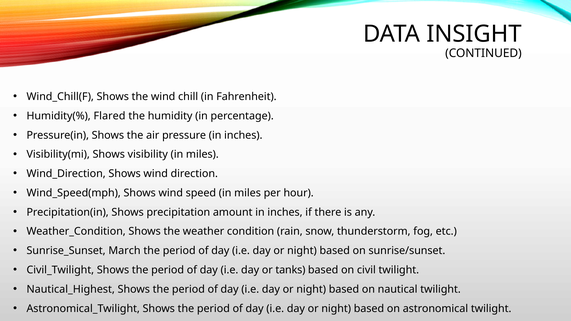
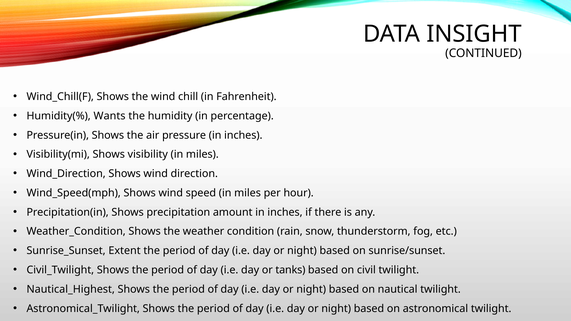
Flared: Flared -> Wants
March: March -> Extent
